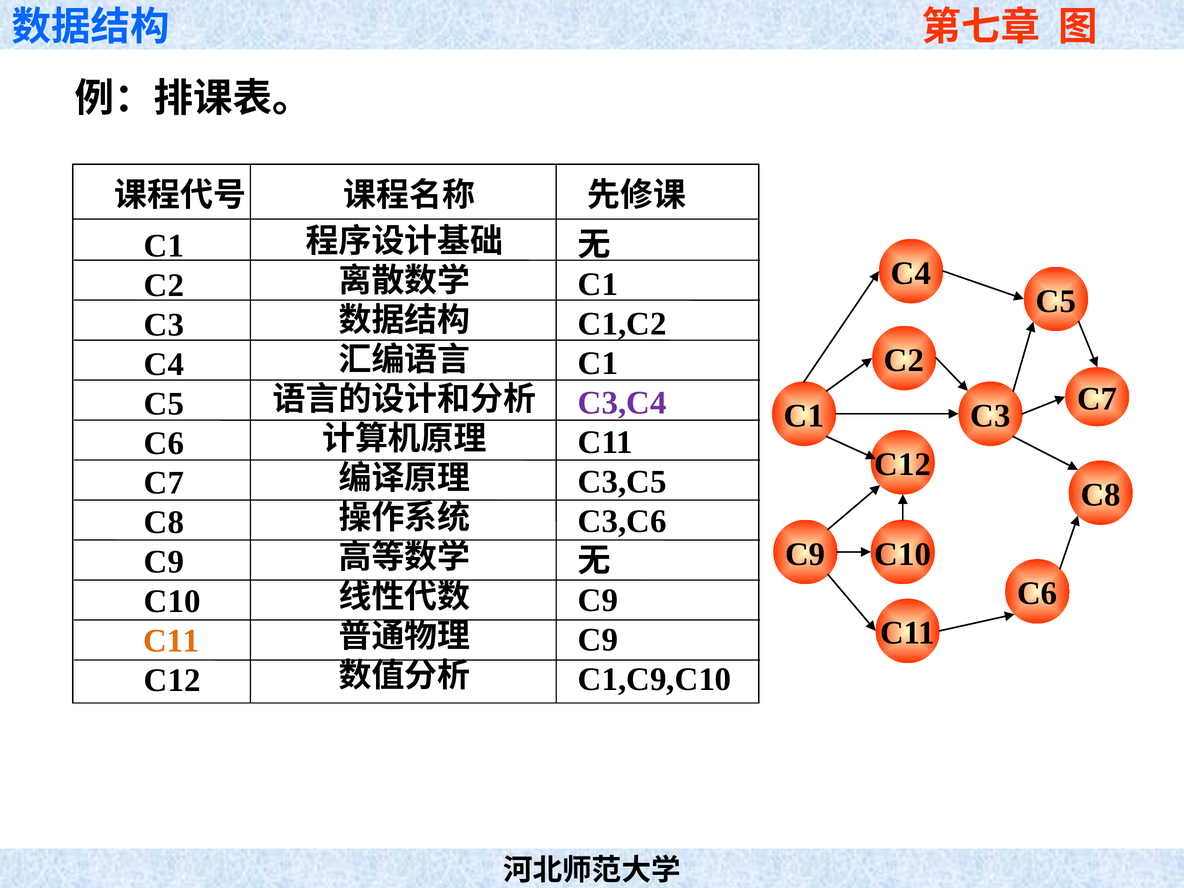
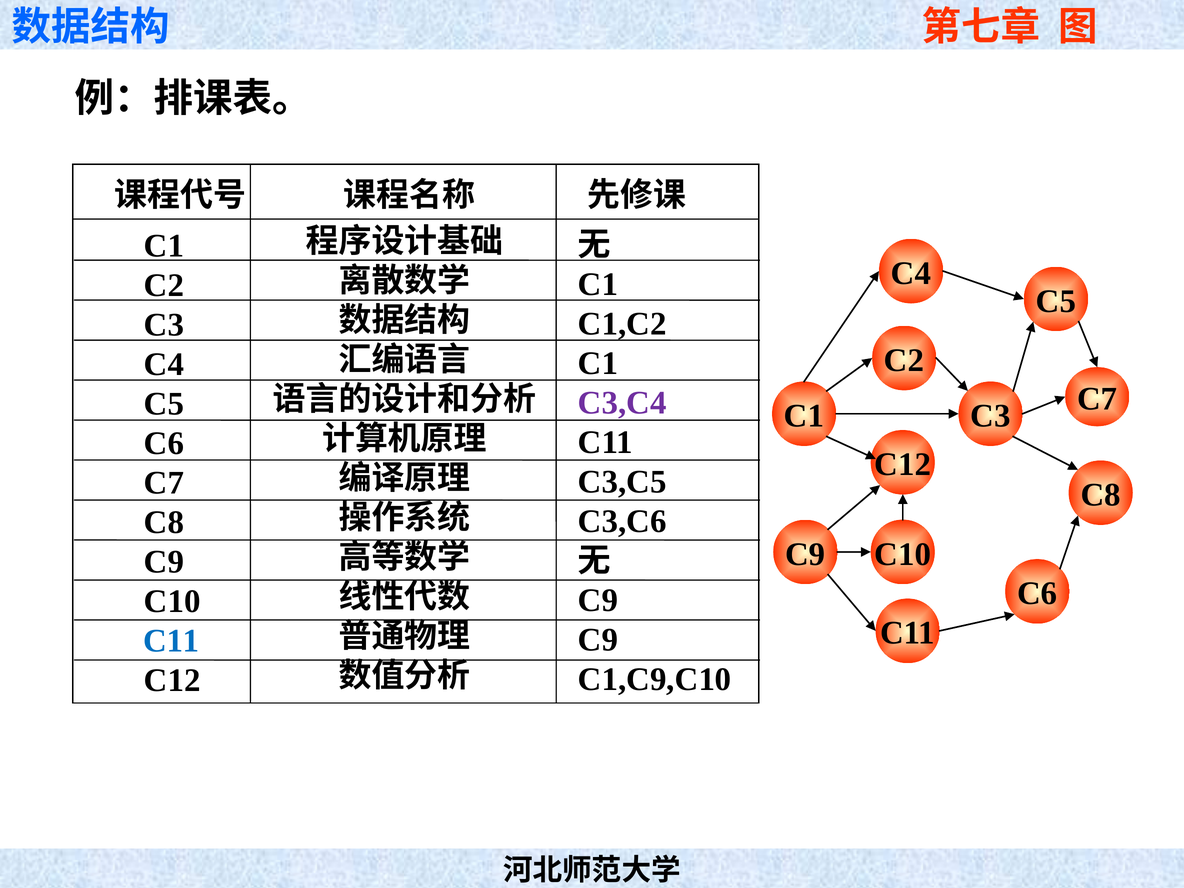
C11 at (171, 641) colour: orange -> blue
